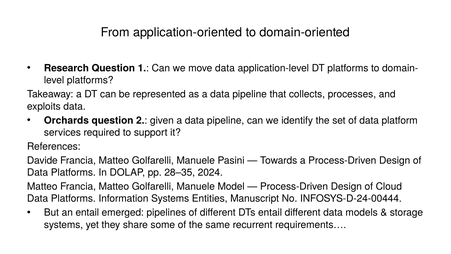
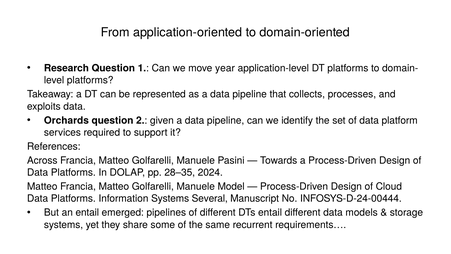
move data: data -> year
Davide: Davide -> Across
Entities: Entities -> Several
